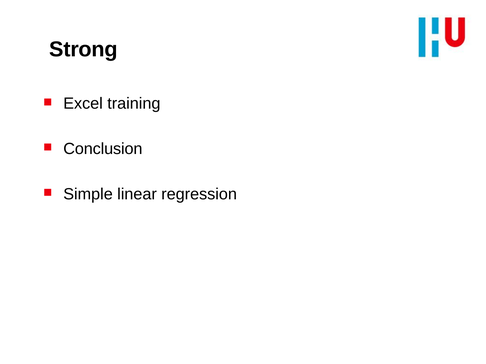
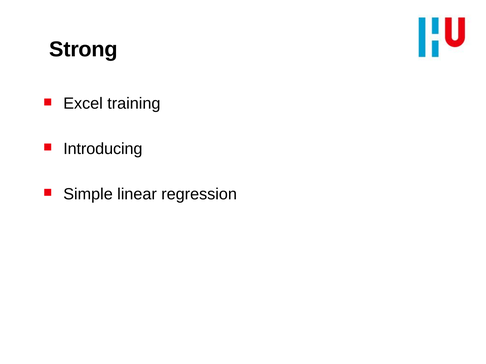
Conclusion: Conclusion -> Introducing
